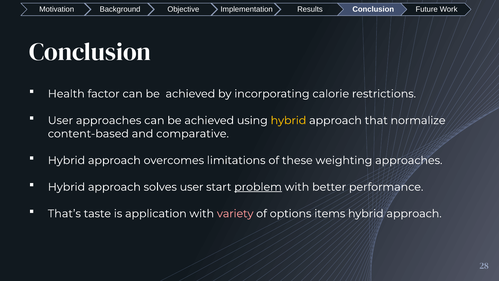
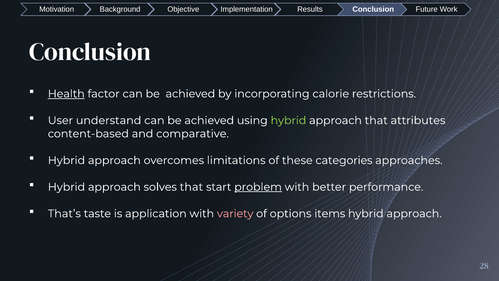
Health underline: none -> present
User approaches: approaches -> understand
hybrid at (288, 120) colour: yellow -> light green
normalize: normalize -> attributes
weighting: weighting -> categories
solves user: user -> that
